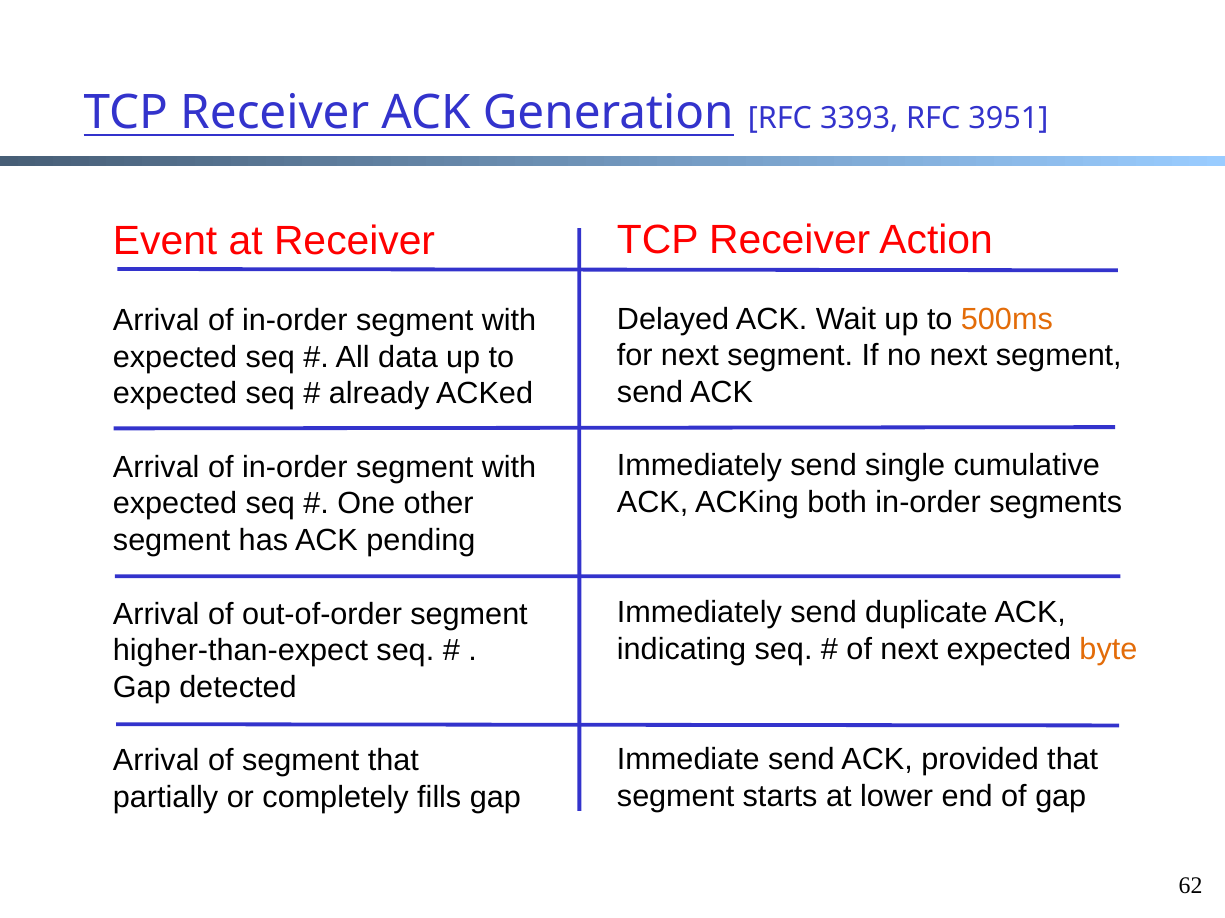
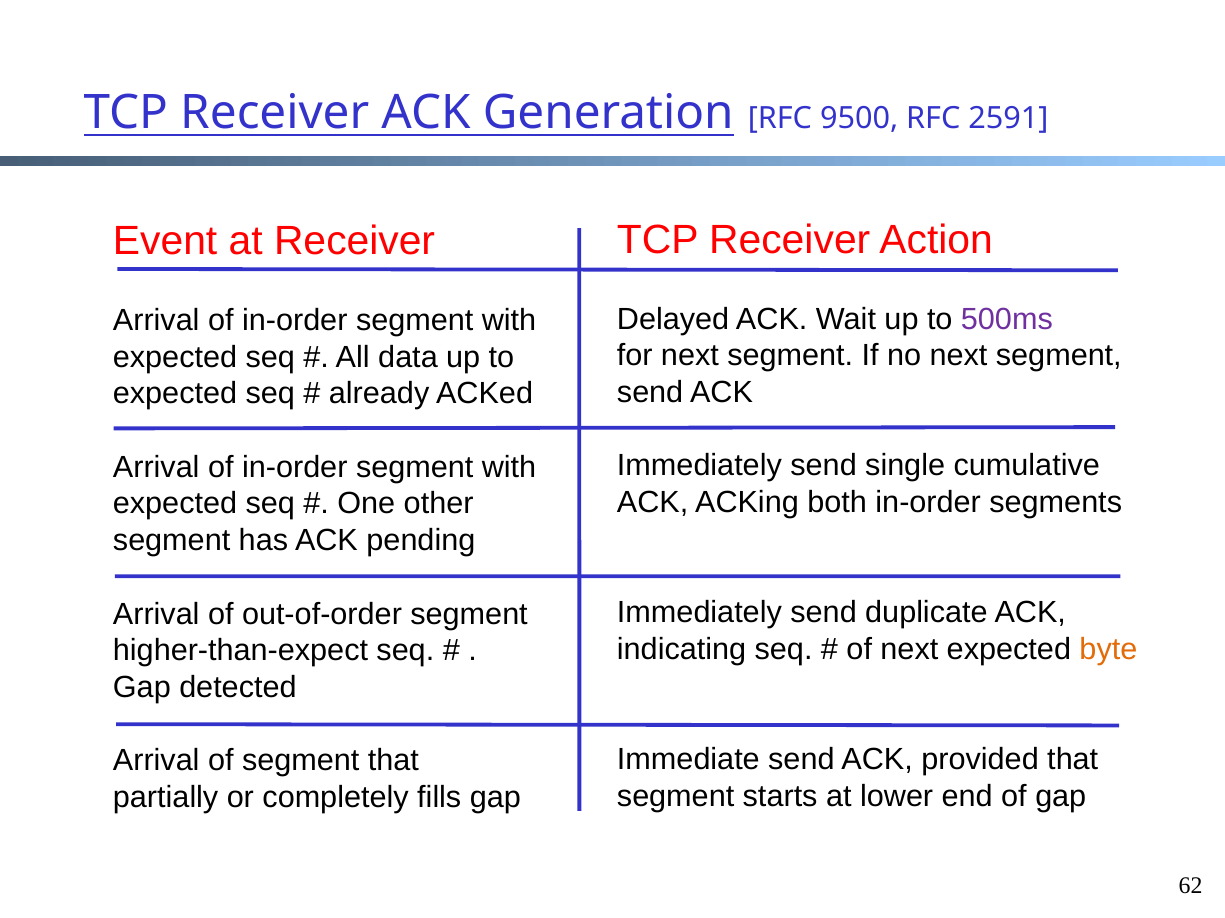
3393: 3393 -> 9500
3951: 3951 -> 2591
500ms colour: orange -> purple
